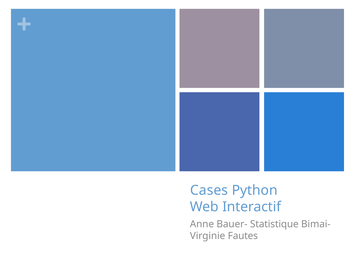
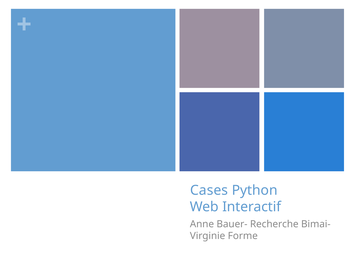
Statistique: Statistique -> Recherche
Fautes: Fautes -> Forme
